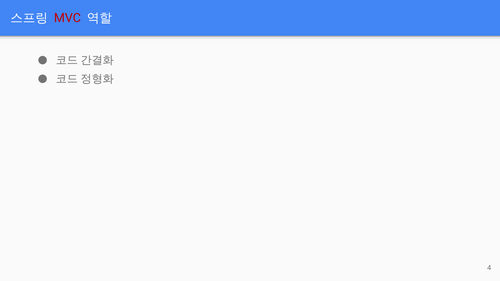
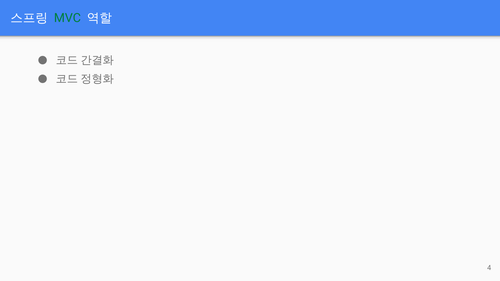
MVC colour: red -> green
